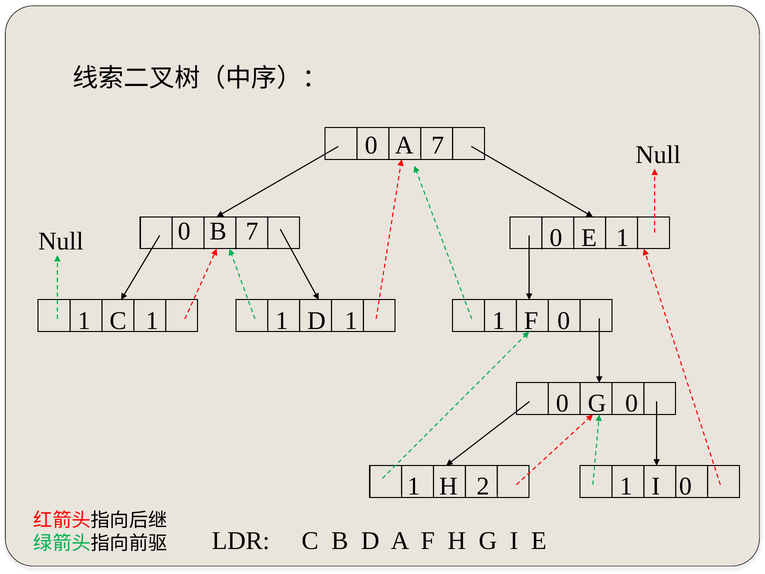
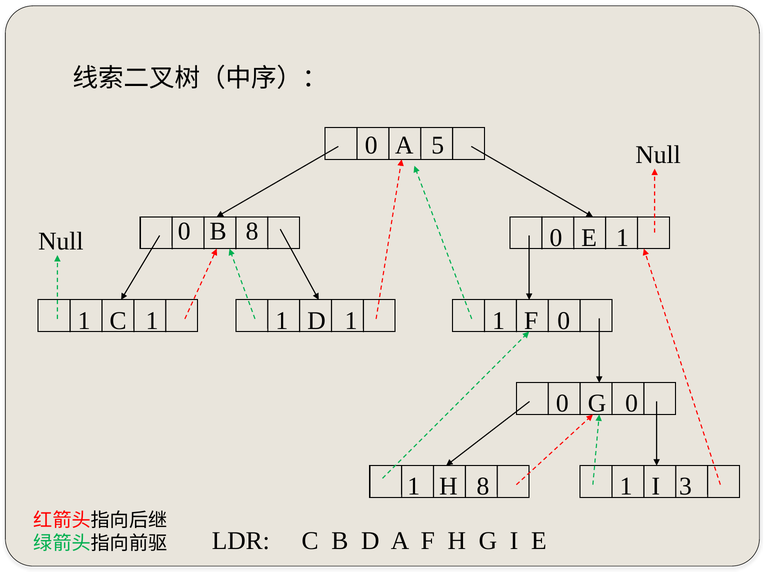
A 7: 7 -> 5
B 7: 7 -> 8
H 2: 2 -> 8
I 0: 0 -> 3
